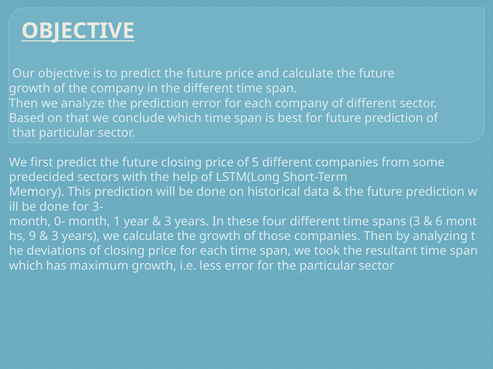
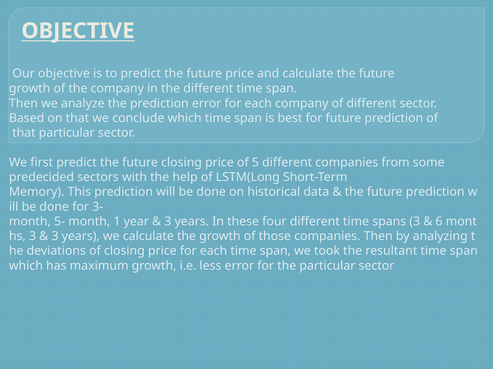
0-: 0- -> 5-
9 at (32, 237): 9 -> 3
